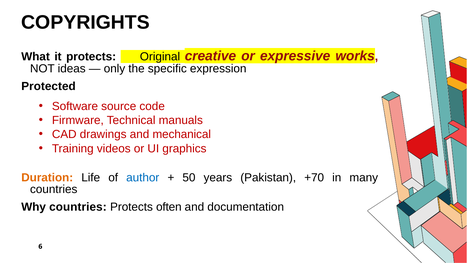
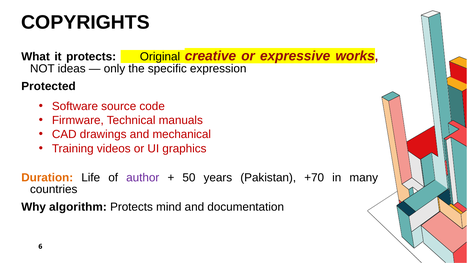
author colour: blue -> purple
Why countries: countries -> algorithm
often: often -> mind
